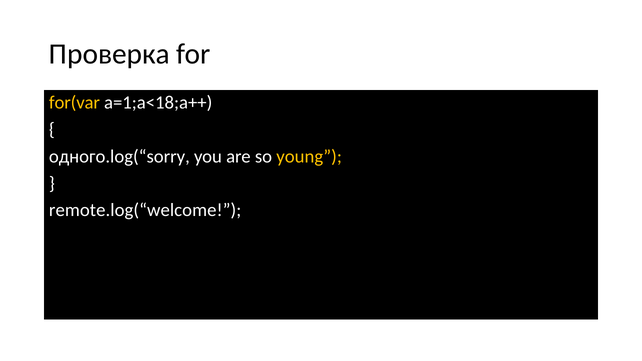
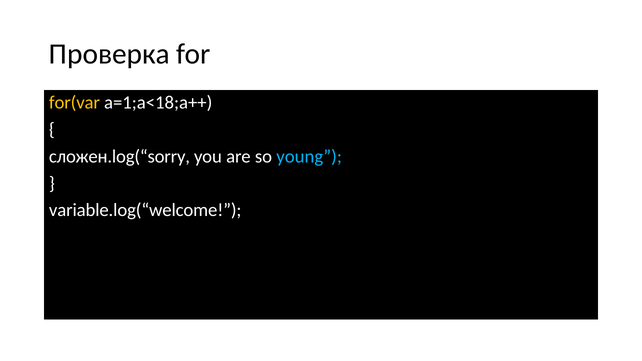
одного.log(“sorry: одного.log(“sorry -> сложен.log(“sorry
young colour: yellow -> light blue
remote.log(“welcome: remote.log(“welcome -> variable.log(“welcome
